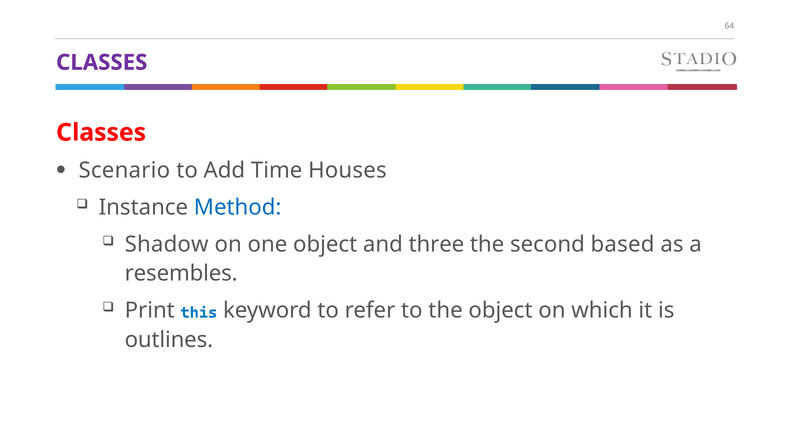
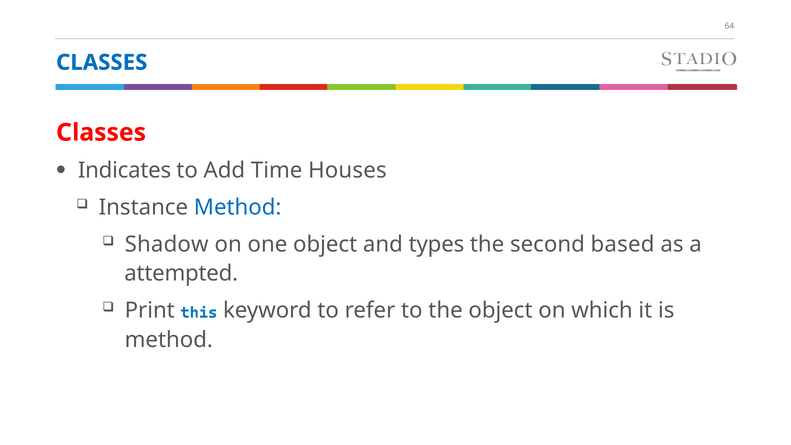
CLASSES at (102, 62) colour: purple -> blue
Scenario: Scenario -> Indicates
three: three -> types
resembles: resembles -> attempted
outlines at (169, 340): outlines -> method
